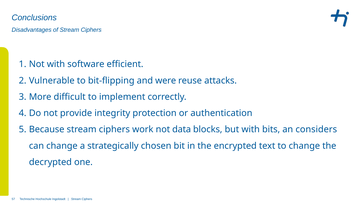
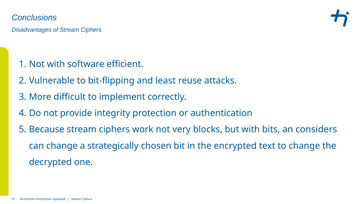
were: were -> least
data: data -> very
